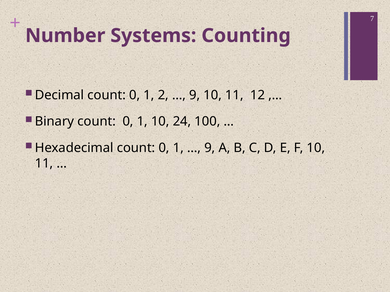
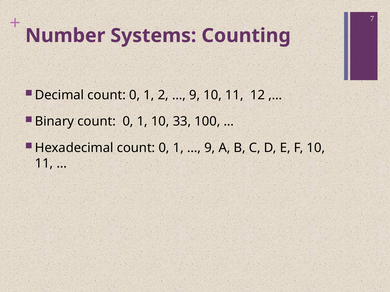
24: 24 -> 33
